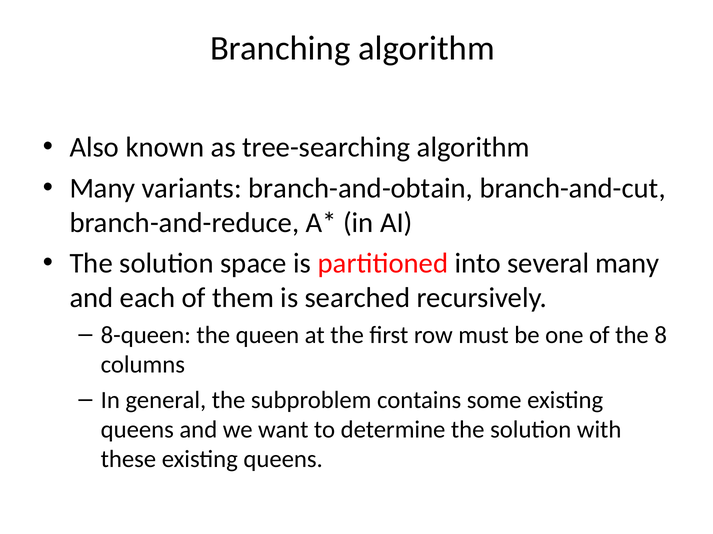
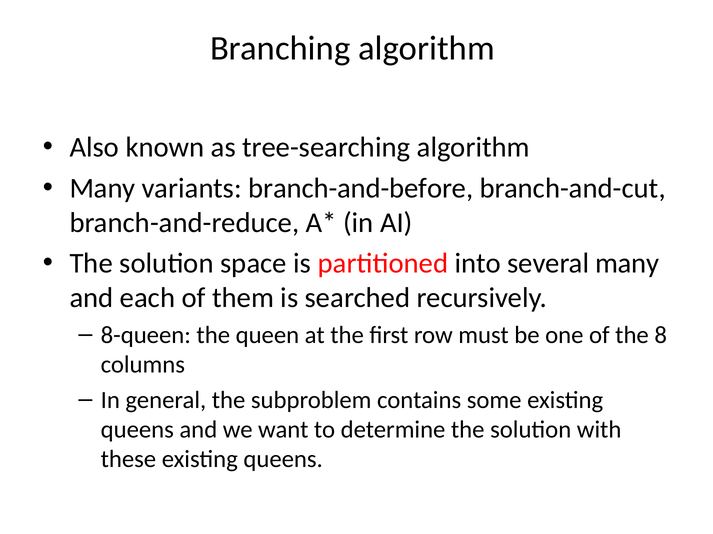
branch-and-obtain: branch-and-obtain -> branch-and-before
